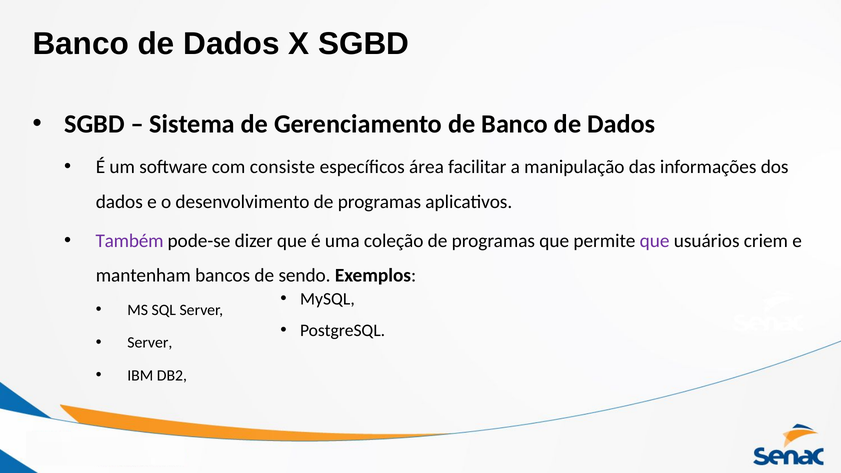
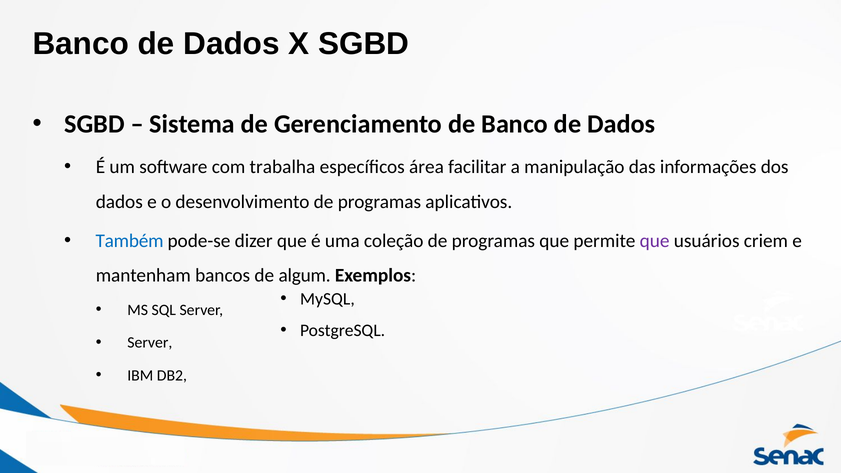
consiste: consiste -> trabalha
Também colour: purple -> blue
sendo: sendo -> algum
